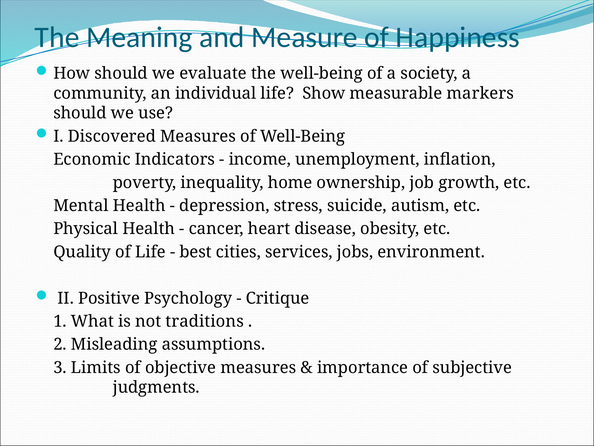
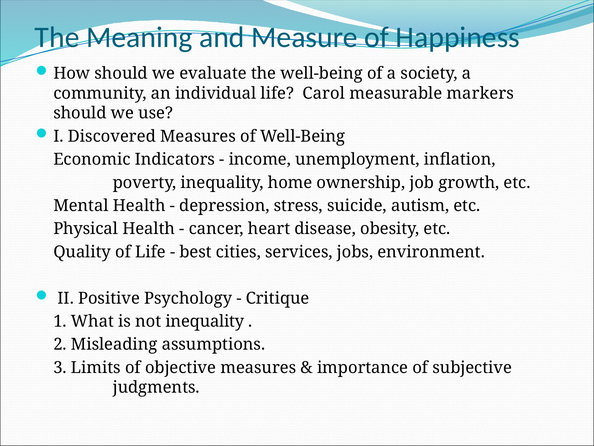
Show: Show -> Carol
not traditions: traditions -> inequality
